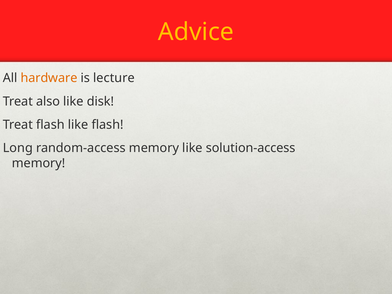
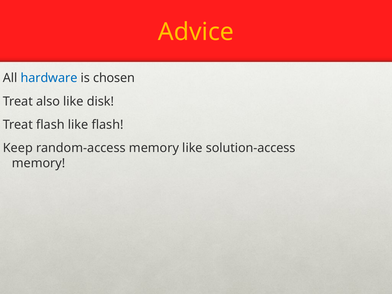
hardware colour: orange -> blue
lecture: lecture -> chosen
Long: Long -> Keep
